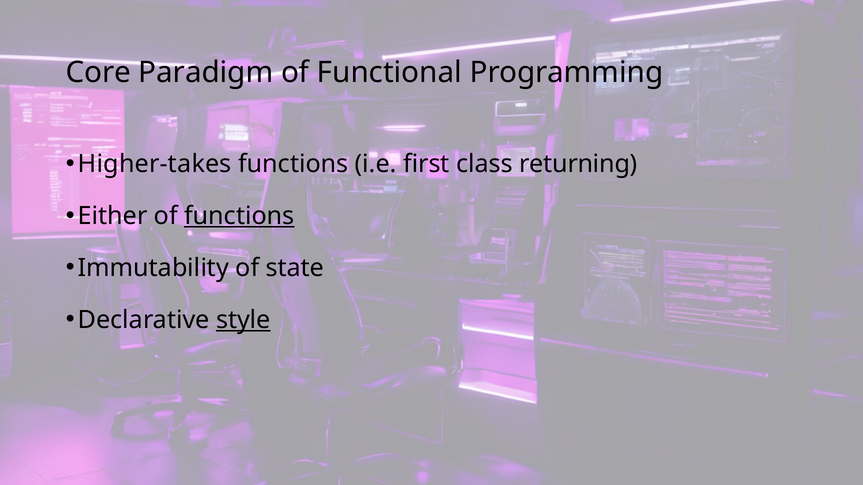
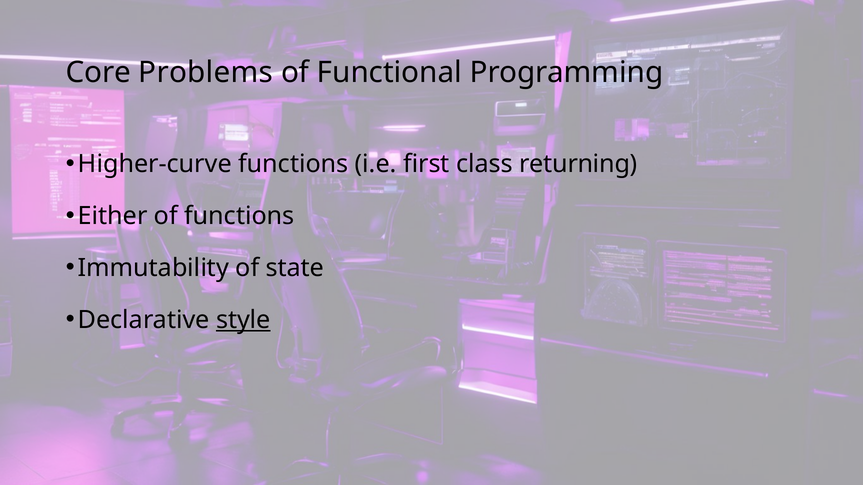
Paradigm: Paradigm -> Problems
Higher-takes: Higher-takes -> Higher-curve
functions at (239, 216) underline: present -> none
